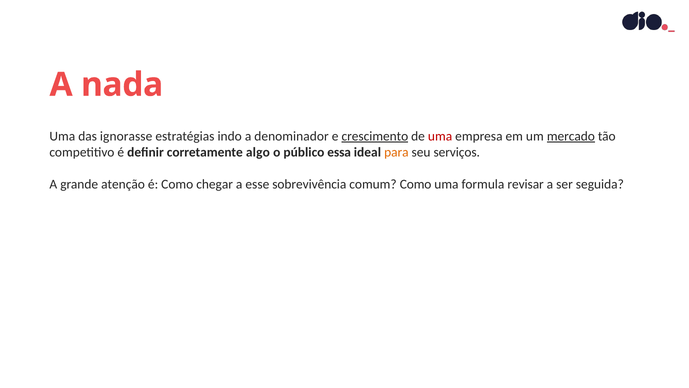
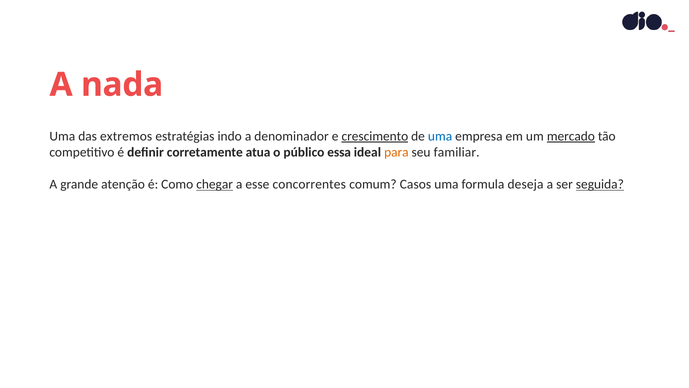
ignorasse: ignorasse -> extremos
uma at (440, 136) colour: red -> blue
algo: algo -> atua
serviços: serviços -> familiar
chegar underline: none -> present
sobrevivência: sobrevivência -> concorrentes
comum Como: Como -> Casos
revisar: revisar -> deseja
seguida underline: none -> present
